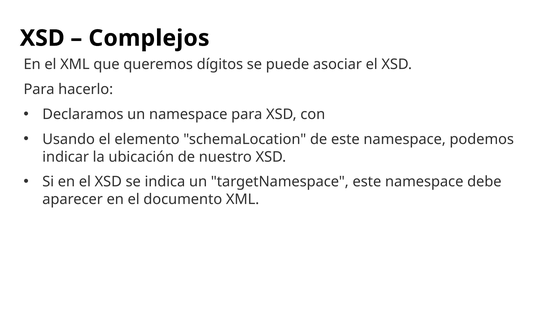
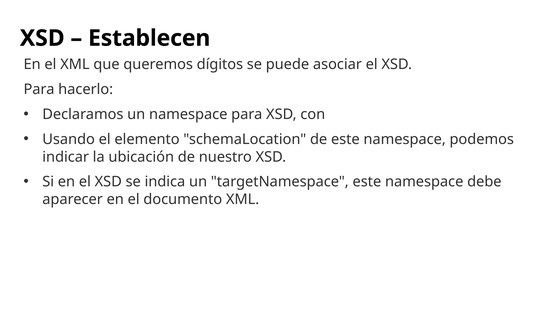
Complejos: Complejos -> Establecen
